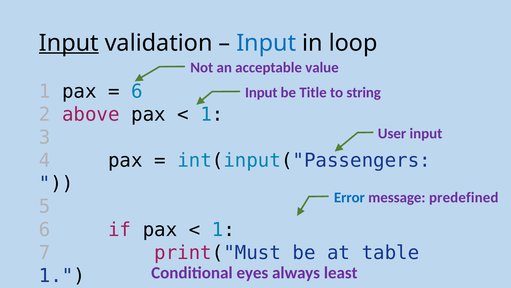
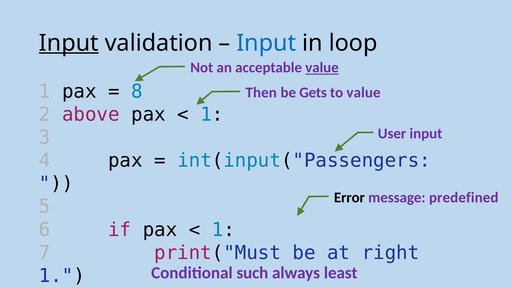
value at (322, 68) underline: none -> present
6 at (137, 91): 6 -> 8
Input at (261, 92): Input -> Then
Title: Title -> Gets
to string: string -> value
Error colour: blue -> black
table: table -> right
eyes: eyes -> such
